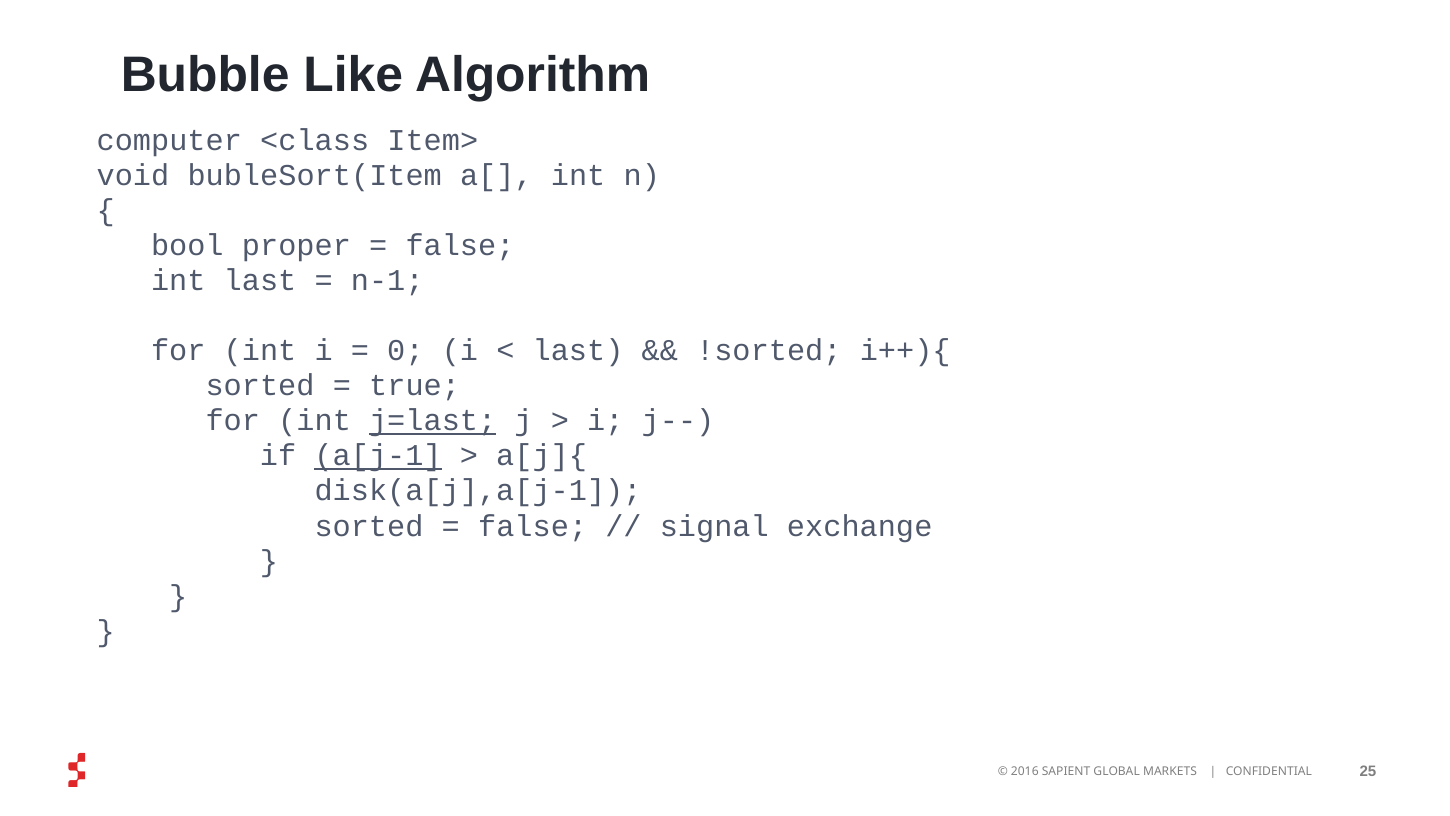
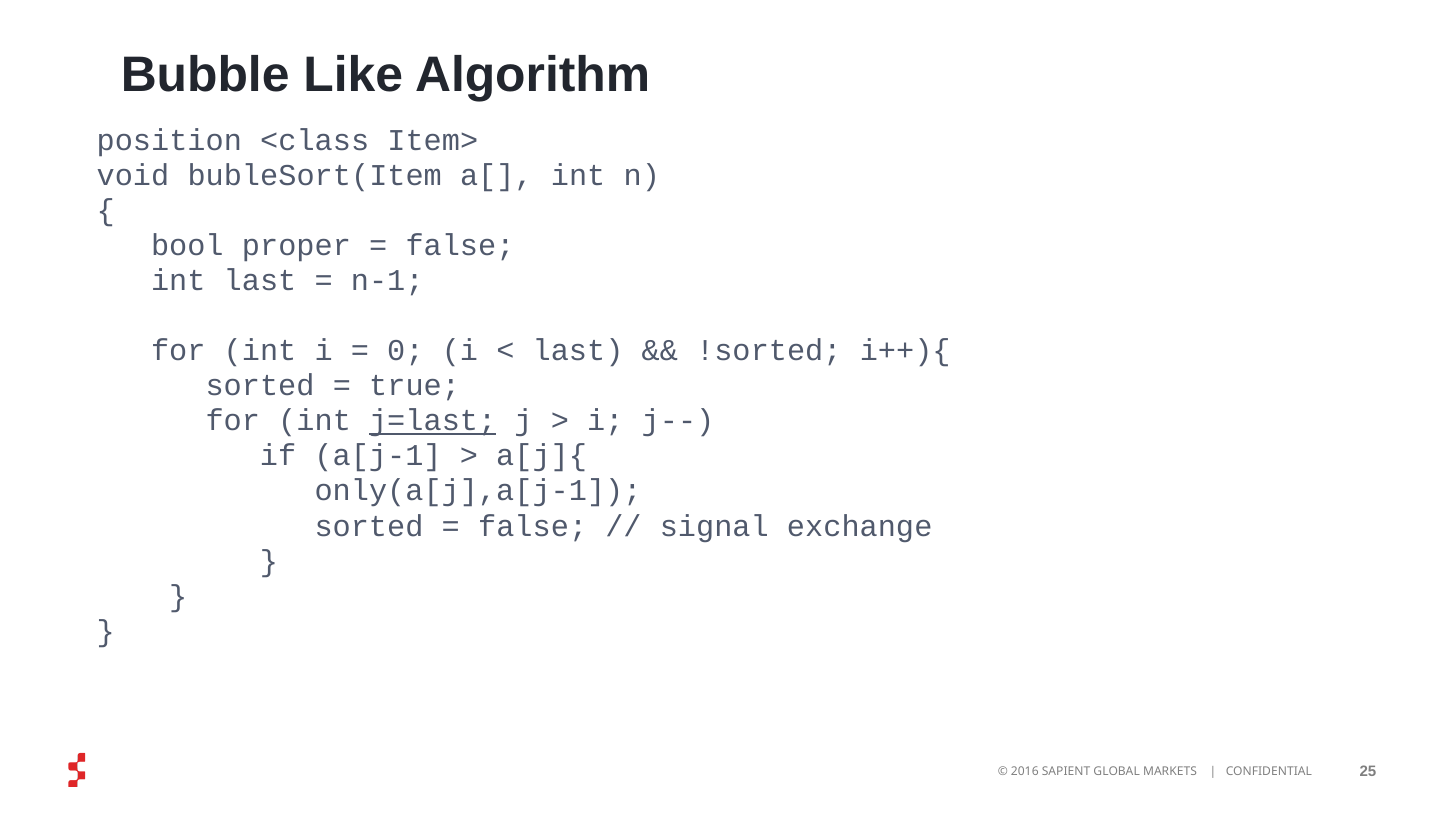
computer: computer -> position
a[j-1 underline: present -> none
disk(a[j],a[j-1: disk(a[j],a[j-1 -> only(a[j],a[j-1
